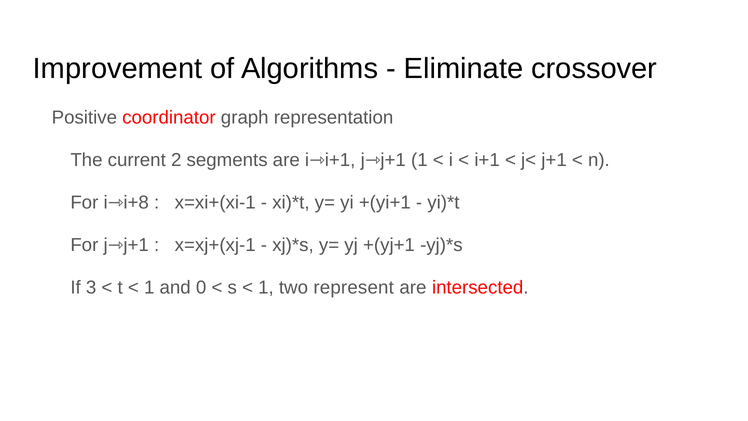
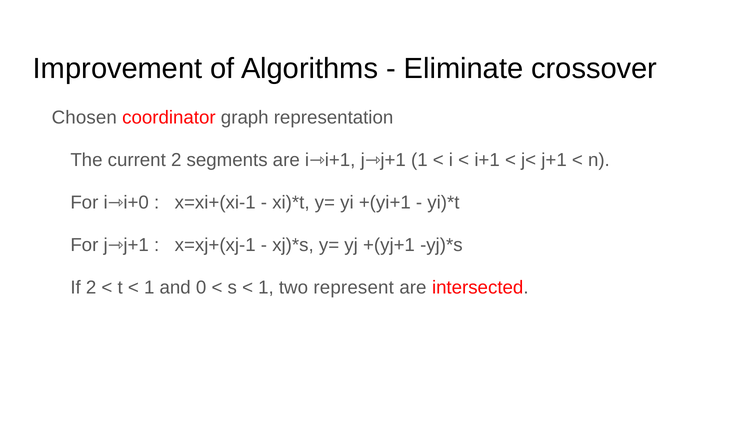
Positive: Positive -> Chosen
i+8: i+8 -> i+0
If 3: 3 -> 2
